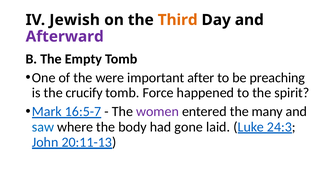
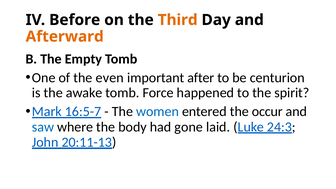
Jewish: Jewish -> Before
Afterward colour: purple -> orange
were: were -> even
preaching: preaching -> centurion
crucify: crucify -> awake
women colour: purple -> blue
many: many -> occur
